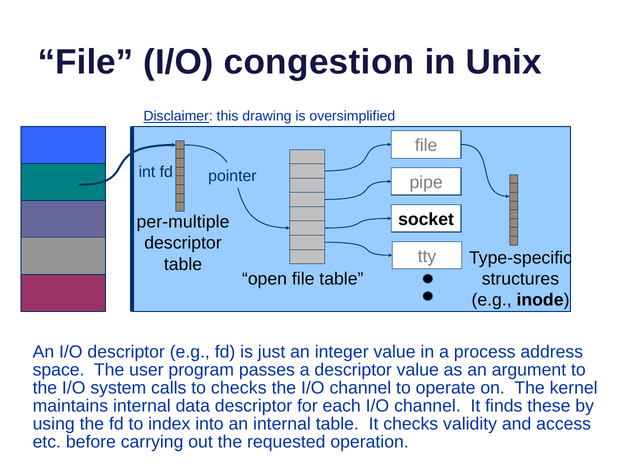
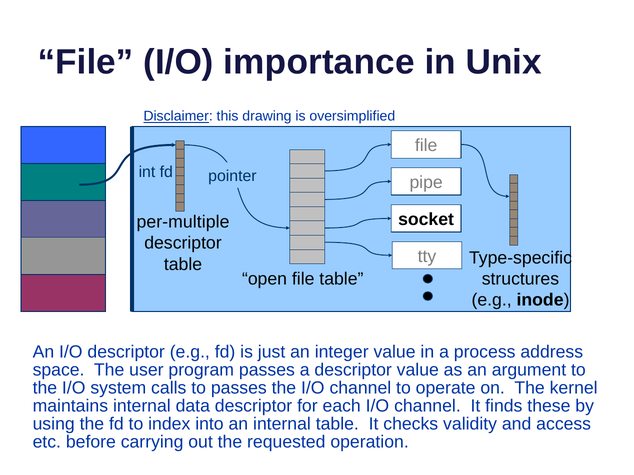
congestion: congestion -> importance
to checks: checks -> passes
